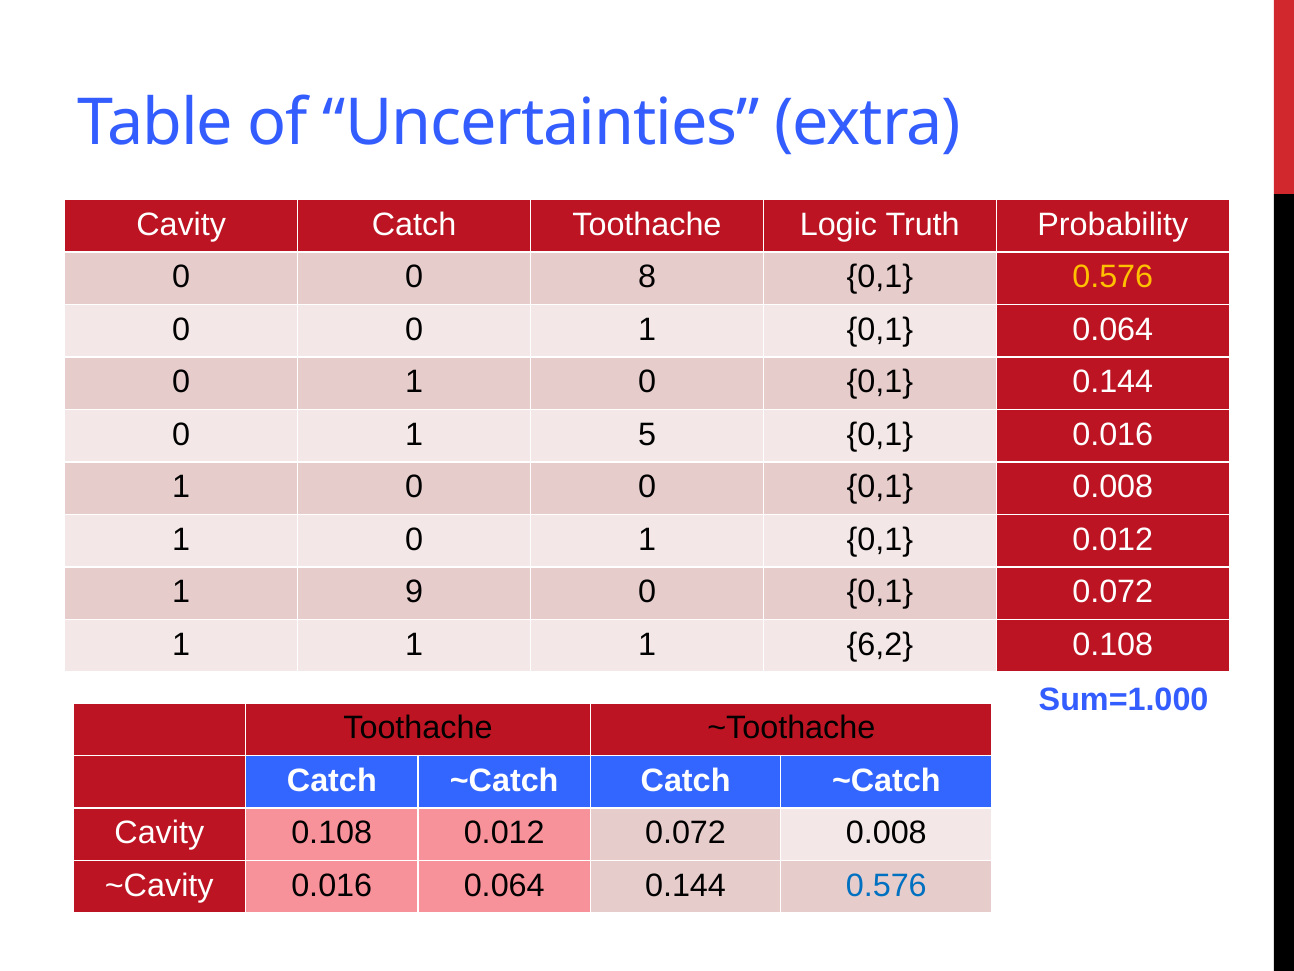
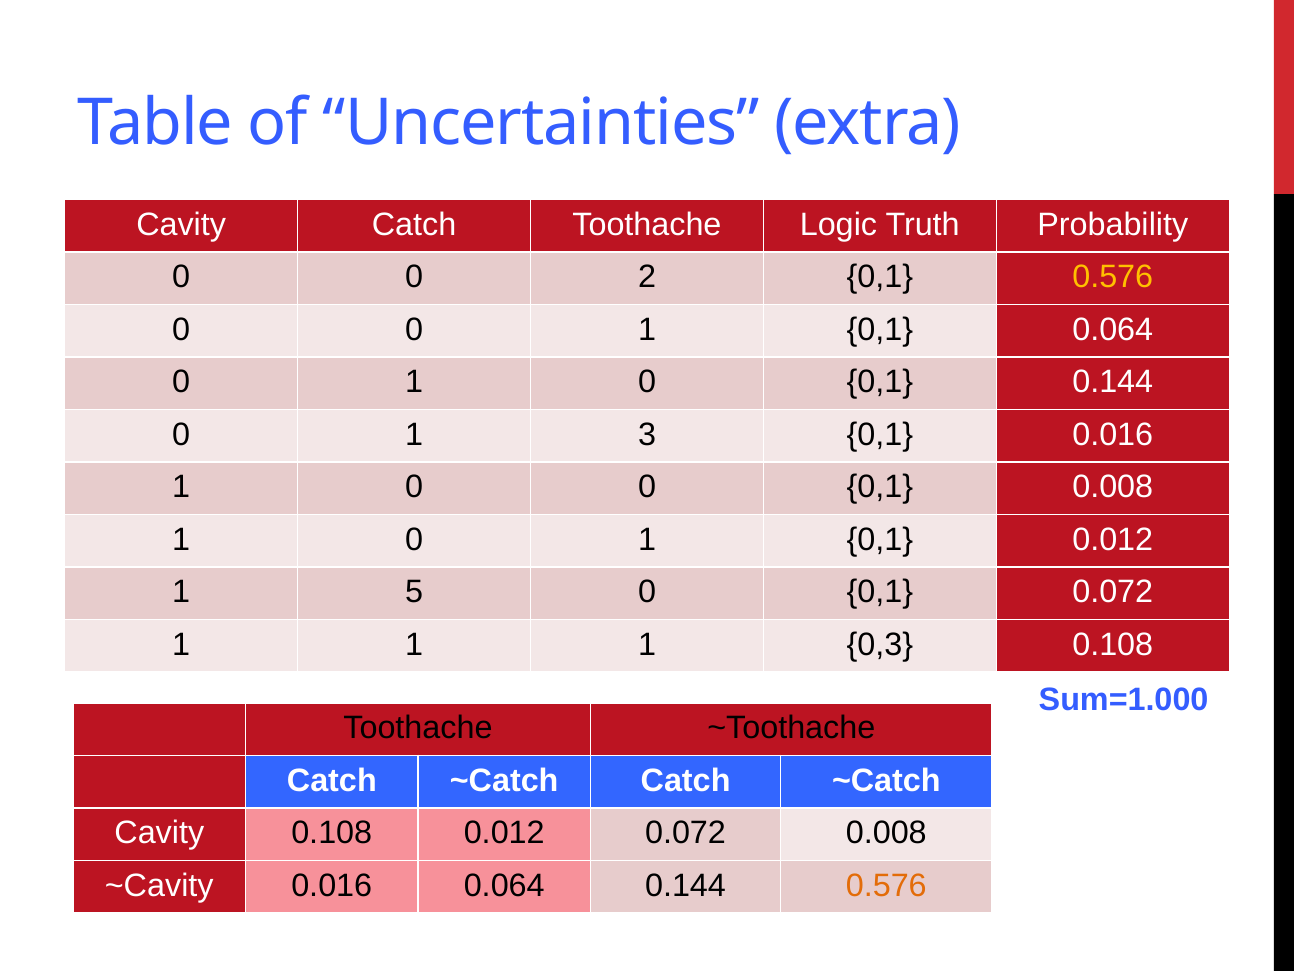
8: 8 -> 2
5: 5 -> 3
9: 9 -> 5
6,2: 6,2 -> 0,3
0.576 at (886, 885) colour: blue -> orange
